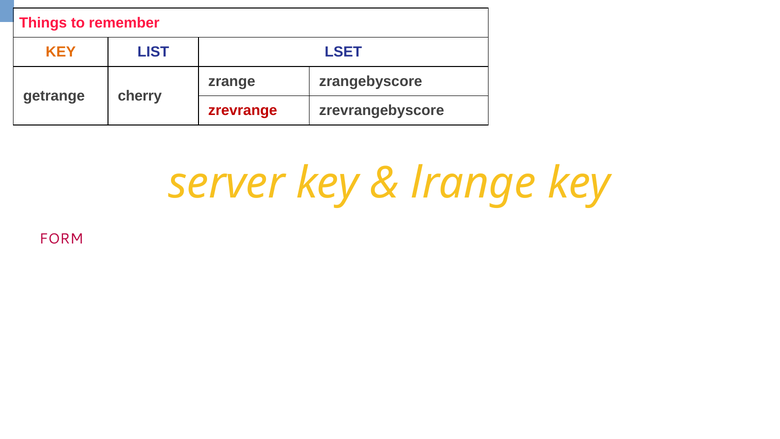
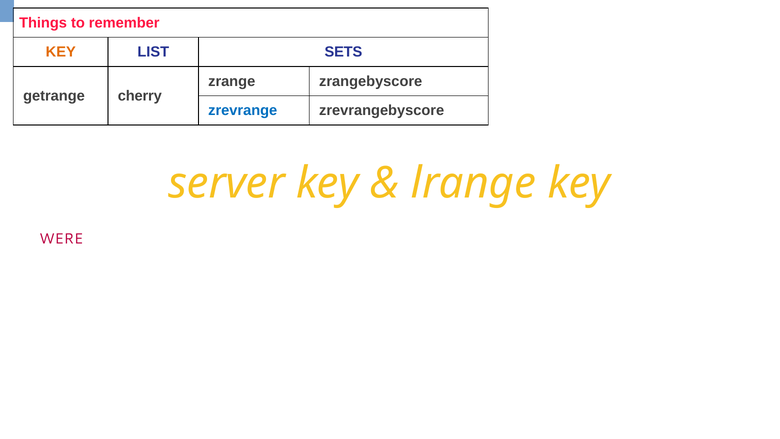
LSET: LSET -> SETS
zrevrange colour: red -> blue
FORM: FORM -> WERE
